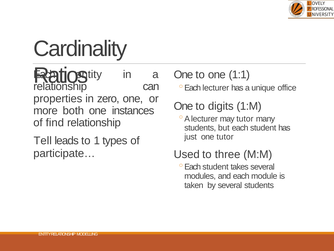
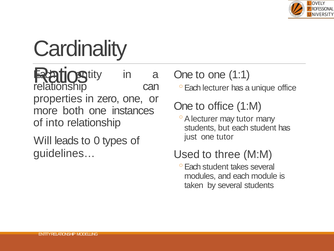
to digits: digits -> office
find: find -> into
Tell: Tell -> Will
1: 1 -> 0
participate…: participate… -> guidelines…
